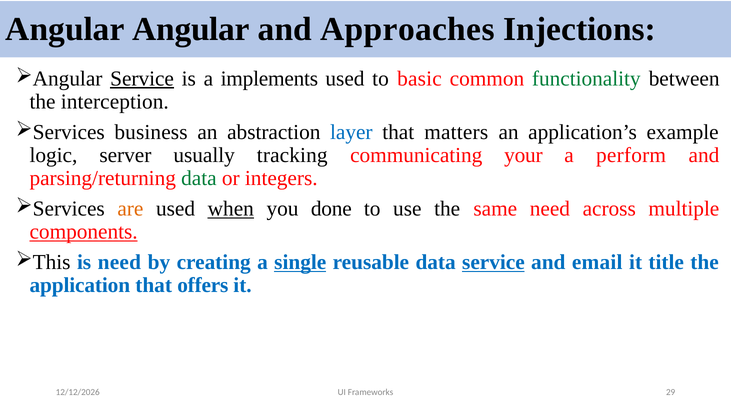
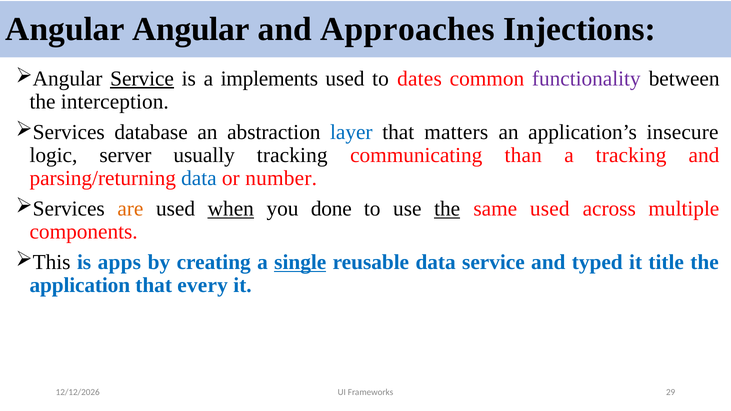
basic: basic -> dates
functionality colour: green -> purple
business: business -> database
example: example -> insecure
your: your -> than
a perform: perform -> tracking
data at (199, 178) colour: green -> blue
integers: integers -> number
the at (447, 209) underline: none -> present
same need: need -> used
components underline: present -> none
is need: need -> apps
service at (493, 262) underline: present -> none
email: email -> typed
offers: offers -> every
